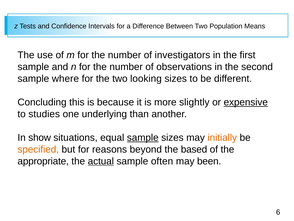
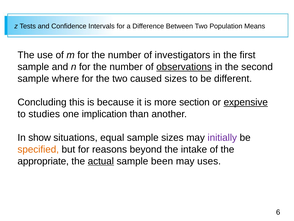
observations underline: none -> present
looking: looking -> caused
slightly: slightly -> section
underlying: underlying -> implication
sample at (143, 137) underline: present -> none
initially colour: orange -> purple
based: based -> intake
often: often -> been
been: been -> uses
